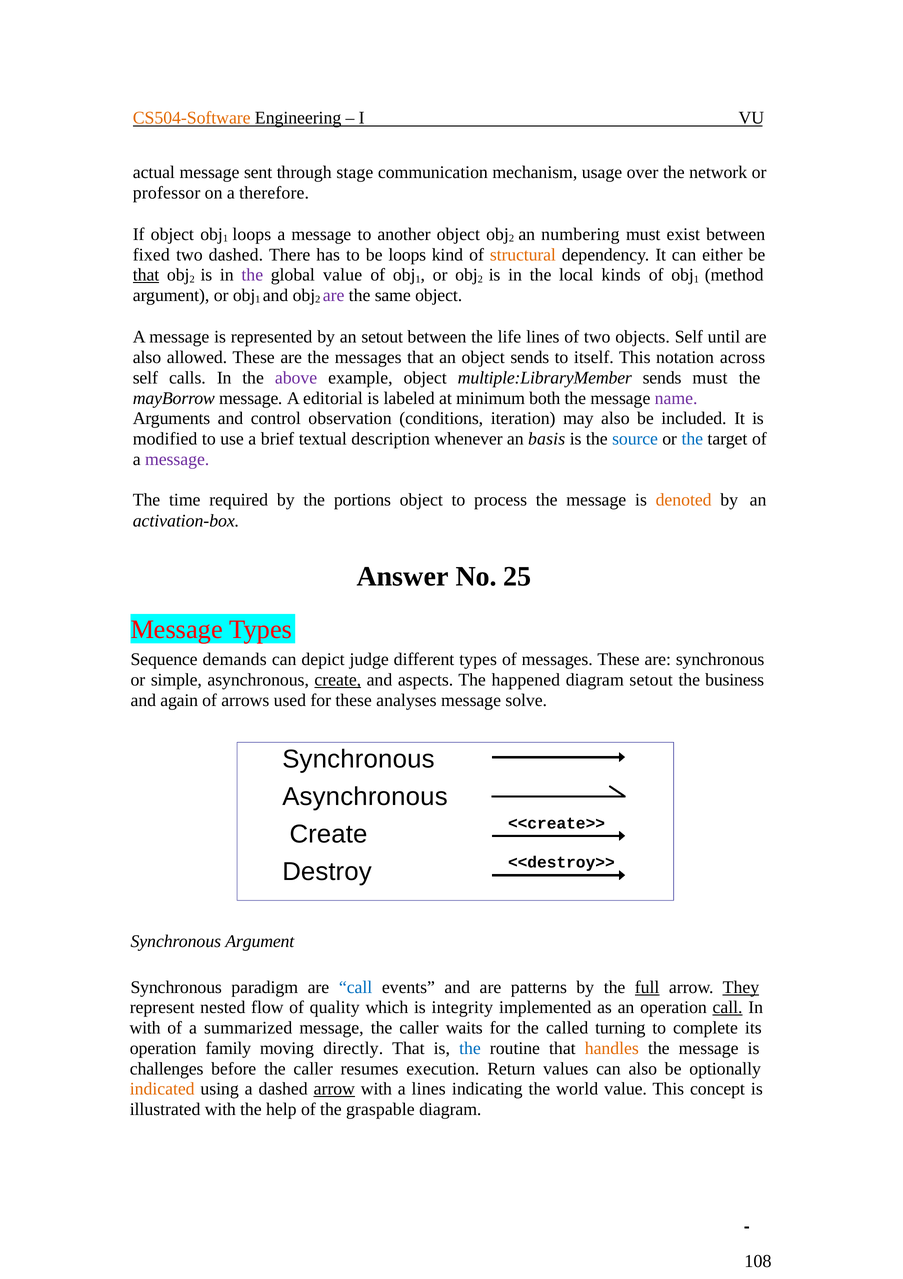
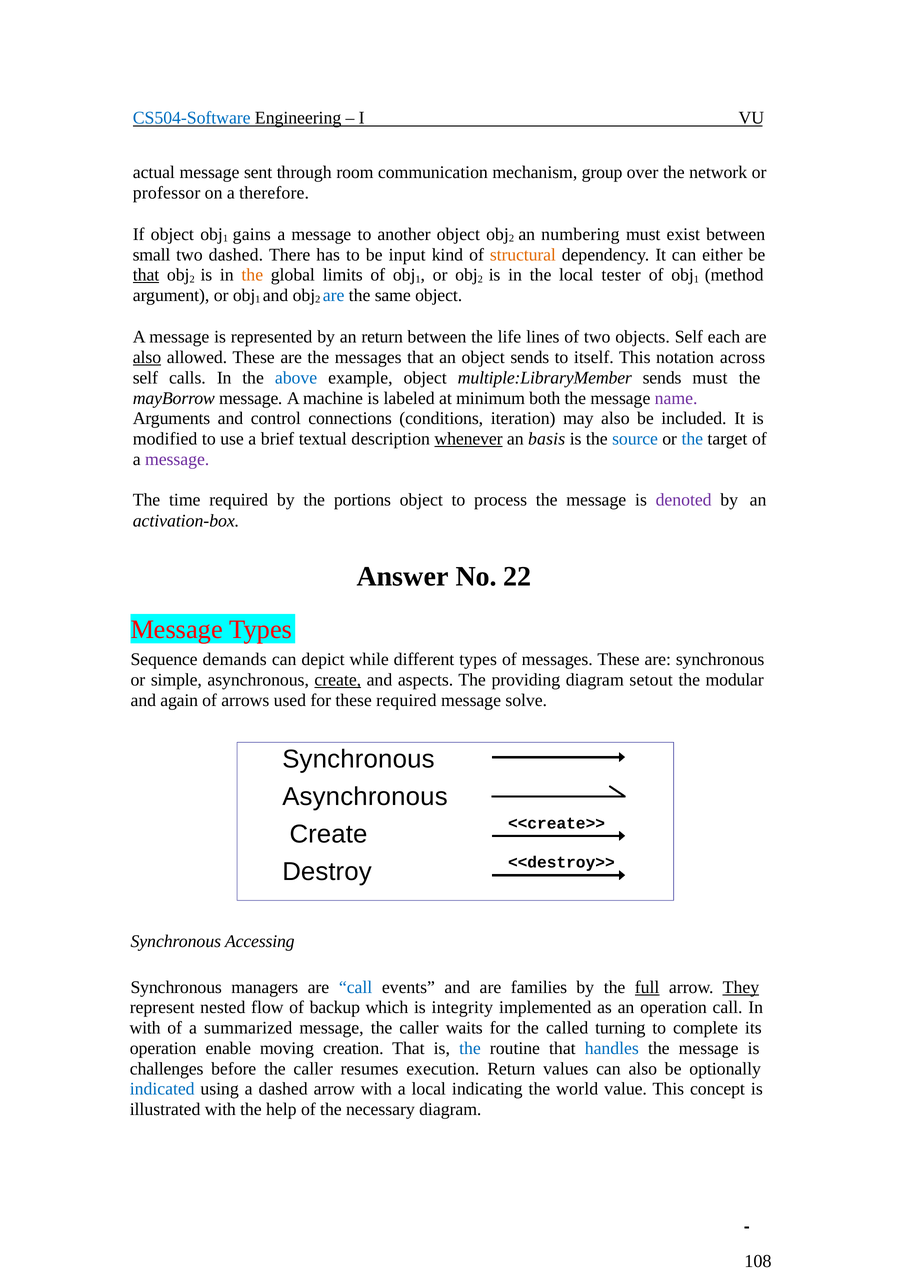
CS504-Software colour: orange -> blue
stage: stage -> room
usage: usage -> group
loops at (252, 234): loops -> gains
fixed: fixed -> small
be loops: loops -> input
the at (252, 275) colour: purple -> orange
global value: value -> limits
kinds: kinds -> tester
are at (334, 295) colour: purple -> blue
an setout: setout -> return
until: until -> each
also at (147, 357) underline: none -> present
above colour: purple -> blue
editorial: editorial -> machine
observation: observation -> connections
whenever underline: none -> present
denoted colour: orange -> purple
25: 25 -> 22
judge: judge -> while
happened: happened -> providing
business: business -> modular
these analyses: analyses -> required
Synchronous Argument: Argument -> Accessing
paradigm: paradigm -> managers
patterns: patterns -> families
quality: quality -> backup
call at (728, 1007) underline: present -> none
family: family -> enable
directly: directly -> creation
handles colour: orange -> blue
indicated colour: orange -> blue
arrow at (334, 1088) underline: present -> none
a lines: lines -> local
graspable: graspable -> necessary
